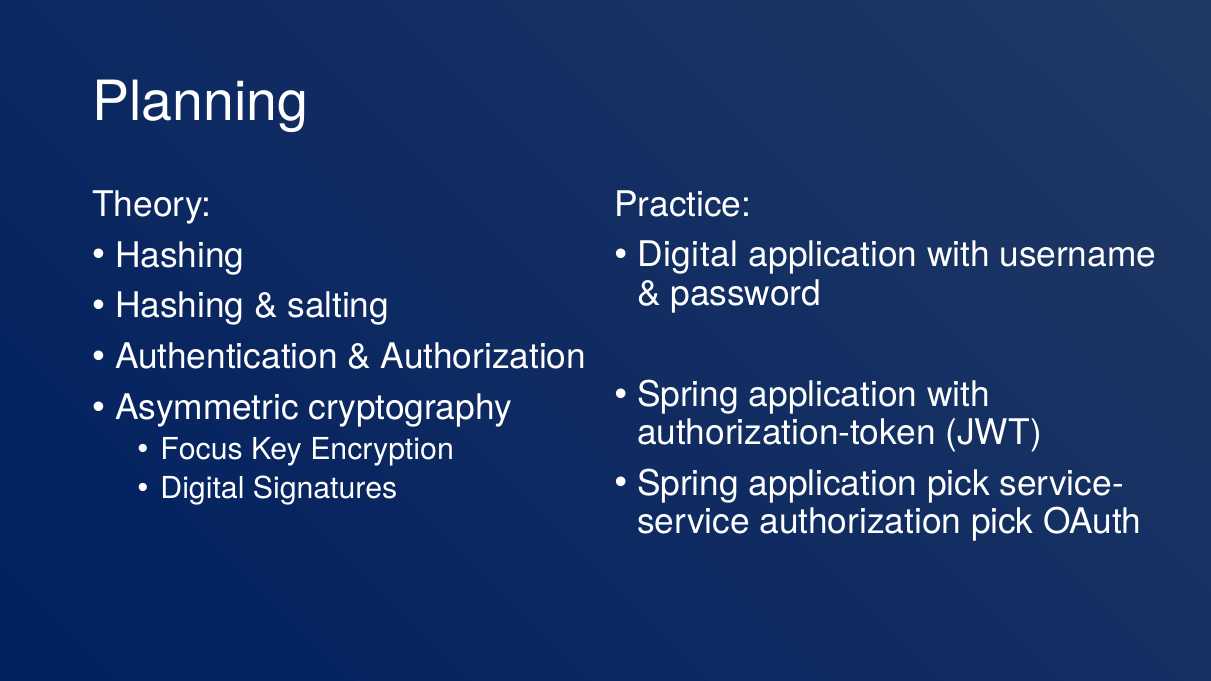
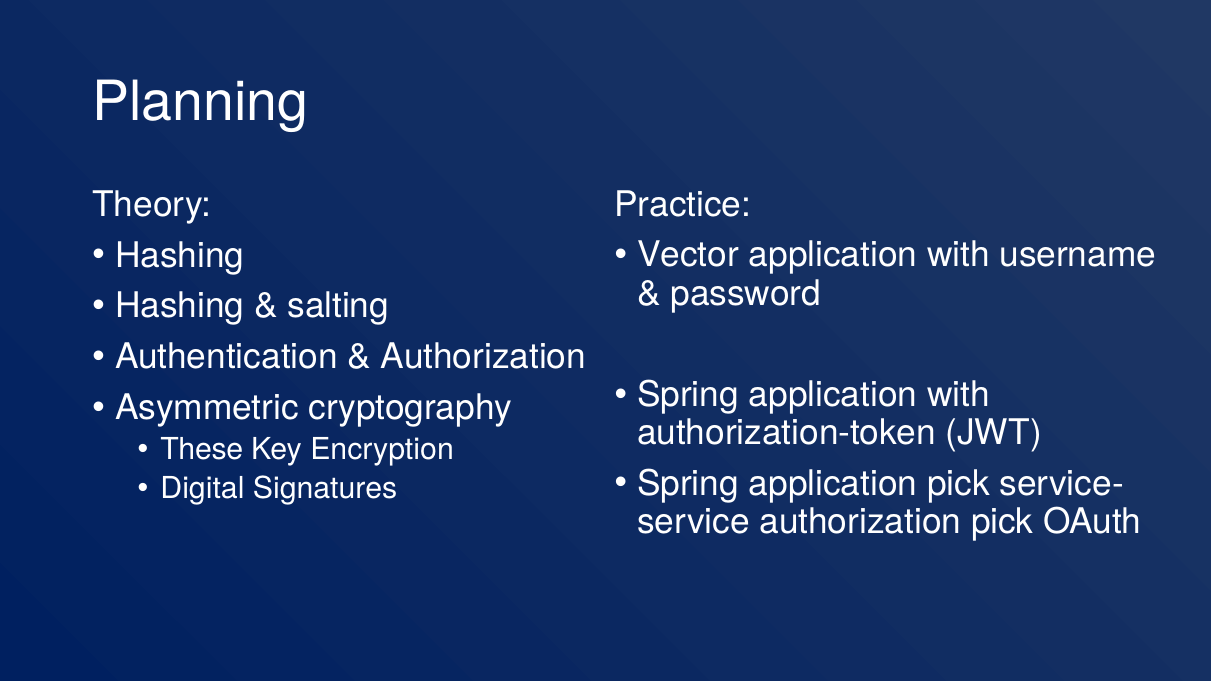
Digital at (688, 255): Digital -> Vector
Focus: Focus -> These
